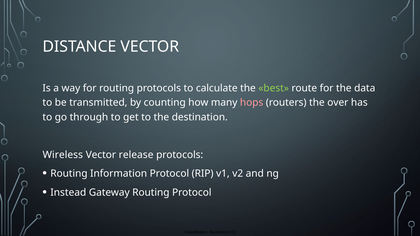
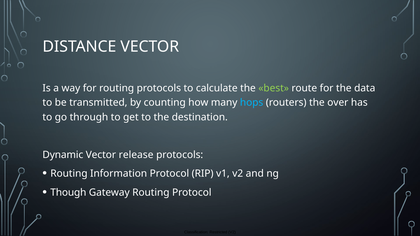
hops colour: pink -> light blue
Wireless: Wireless -> Dynamic
Instead: Instead -> Though
